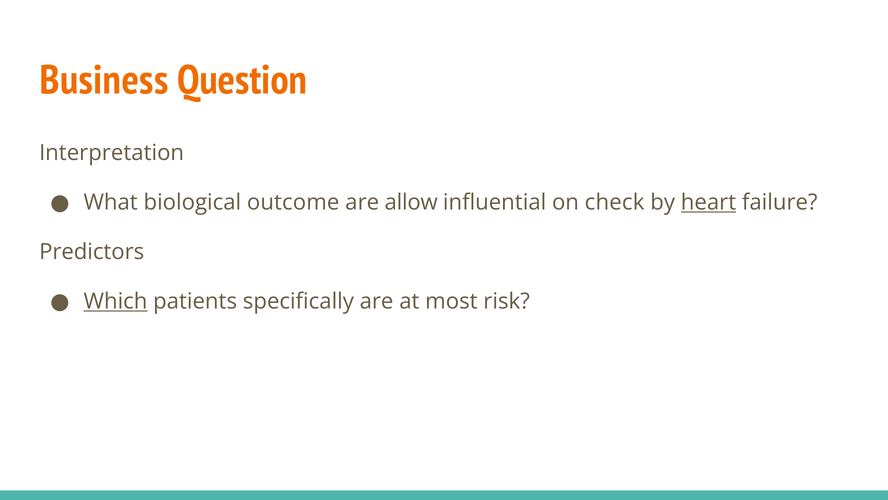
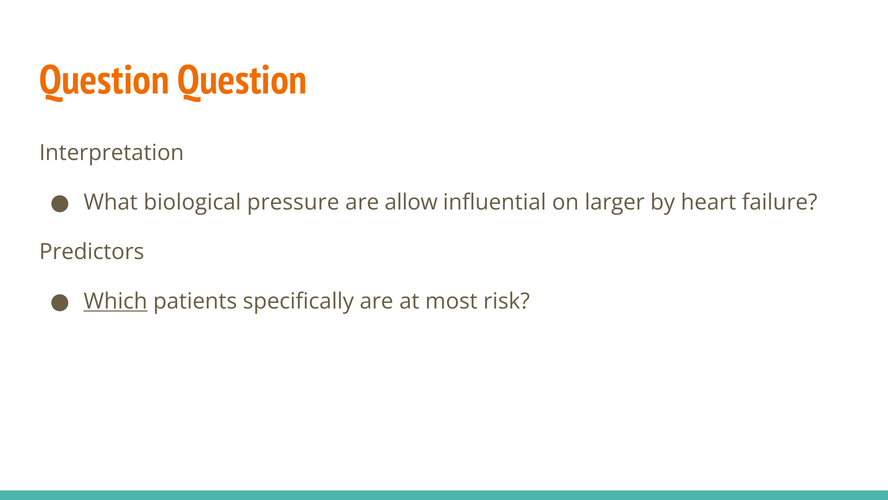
Business at (104, 80): Business -> Question
outcome: outcome -> pressure
check: check -> larger
heart underline: present -> none
